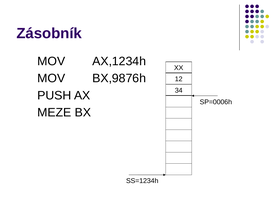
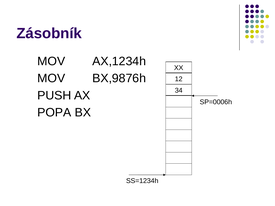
MEZE: MEZE -> POPA
